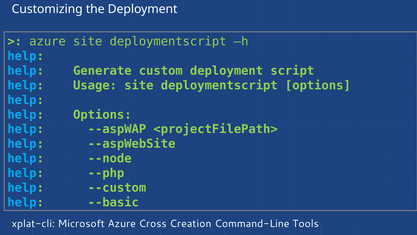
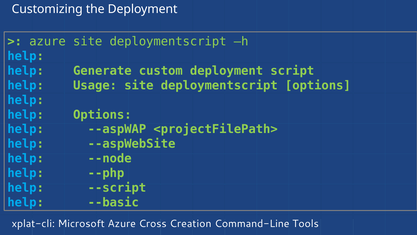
--custom: --custom -> --script
